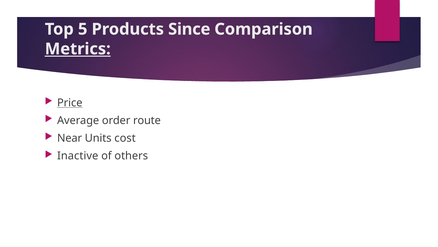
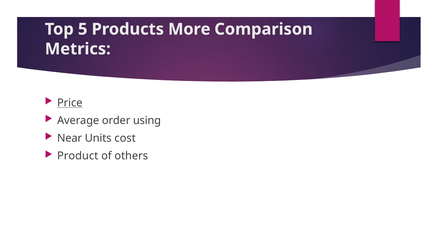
Since: Since -> More
Metrics underline: present -> none
route: route -> using
Inactive: Inactive -> Product
